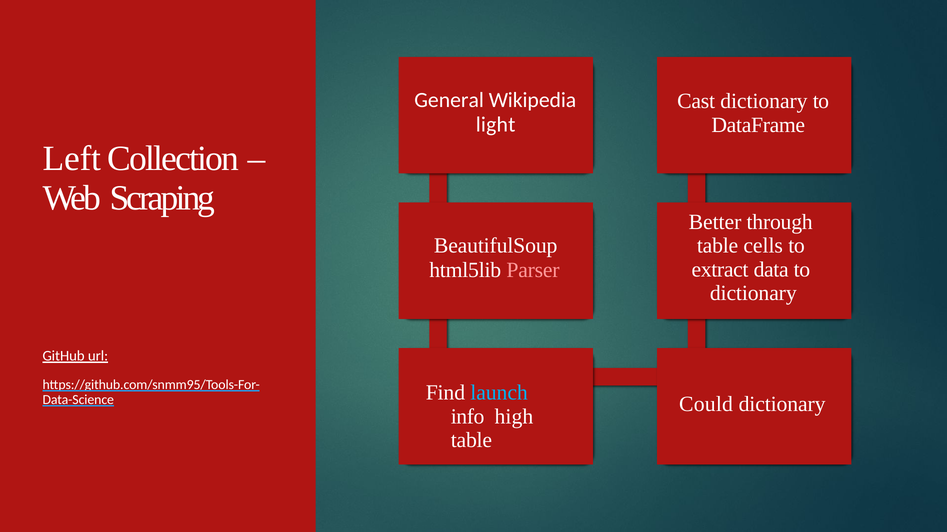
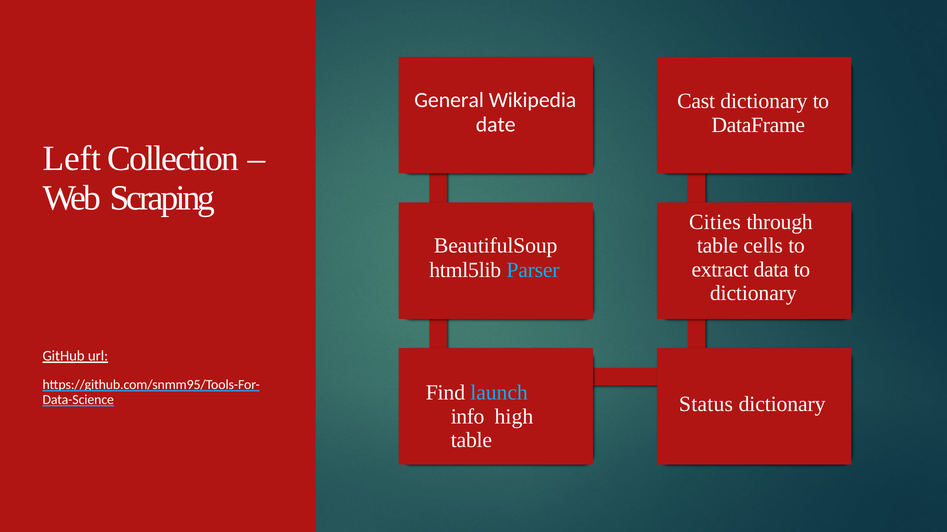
light: light -> date
Better: Better -> Cities
Parser colour: pink -> light blue
Could: Could -> Status
